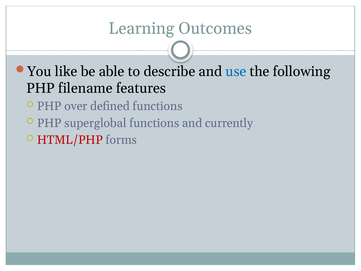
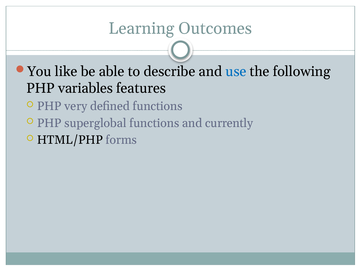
filename: filename -> variables
over: over -> very
HTML/PHP colour: red -> black
